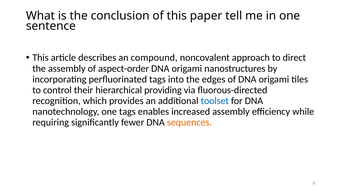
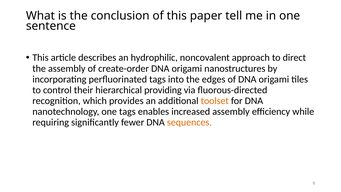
compound: compound -> hydrophilic
aspect-order: aspect-order -> create-order
toolset colour: blue -> orange
